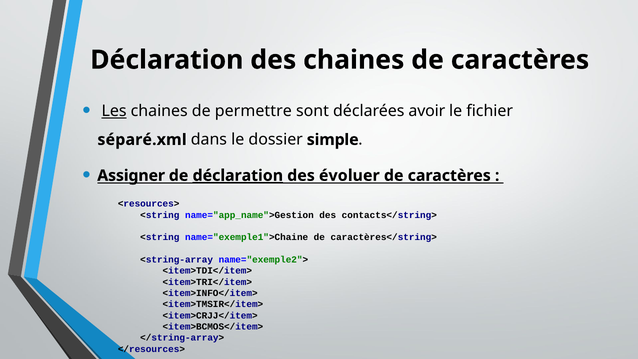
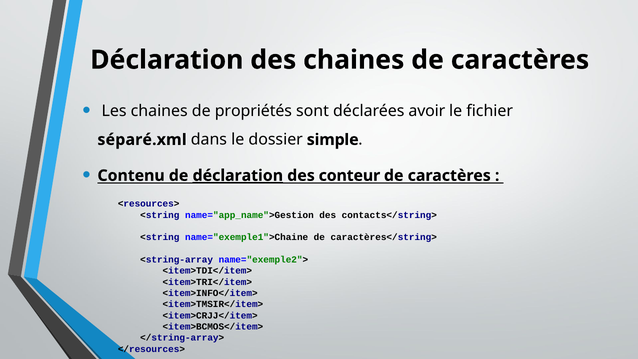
Les underline: present -> none
permettre: permettre -> propriétés
Assigner: Assigner -> Contenu
évoluer: évoluer -> conteur
